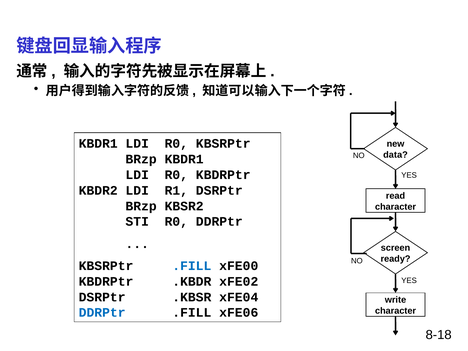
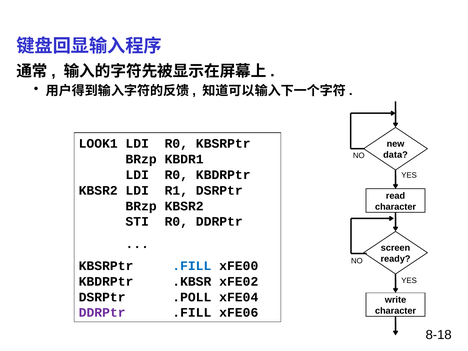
KBDR1 at (98, 144): KBDR1 -> LOOK1
KBDR2 at (98, 190): KBDR2 -> KBSR2
.KBDR: .KBDR -> .KBSR
.KBSR: .KBSR -> .POLL
DDRPtr at (102, 313) colour: blue -> purple
